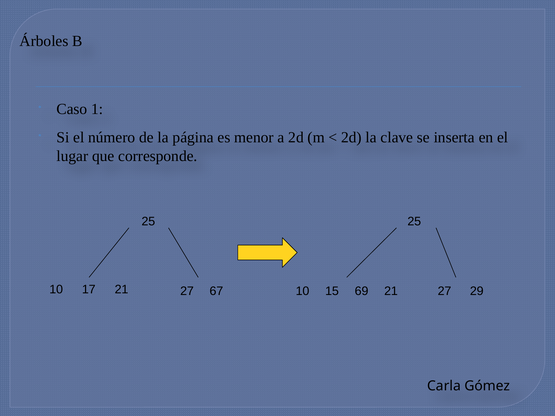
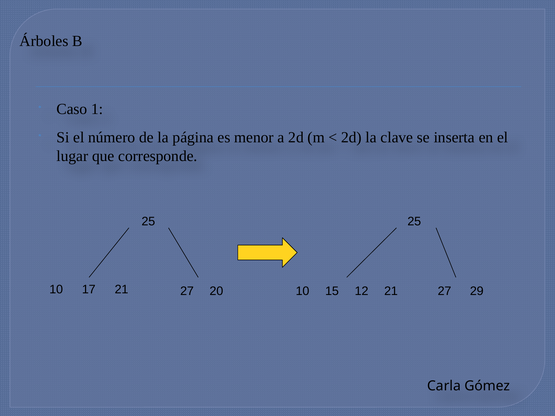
67: 67 -> 20
69: 69 -> 12
